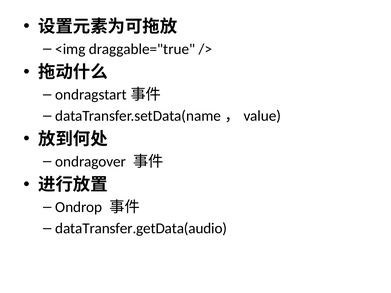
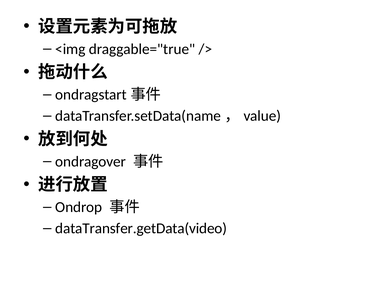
dataTransfer.getData(audio: dataTransfer.getData(audio -> dataTransfer.getData(video
